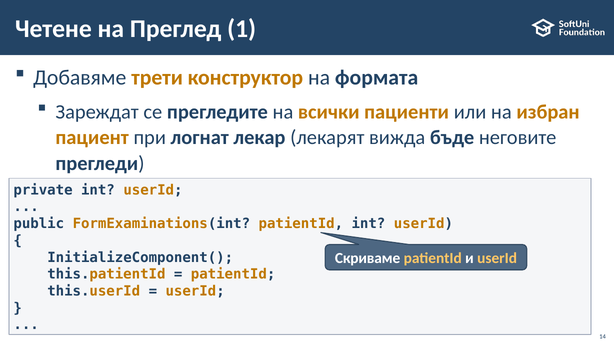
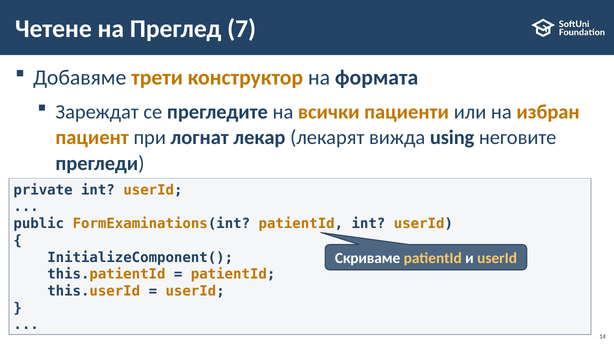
1: 1 -> 7
бъде: бъде -> using
